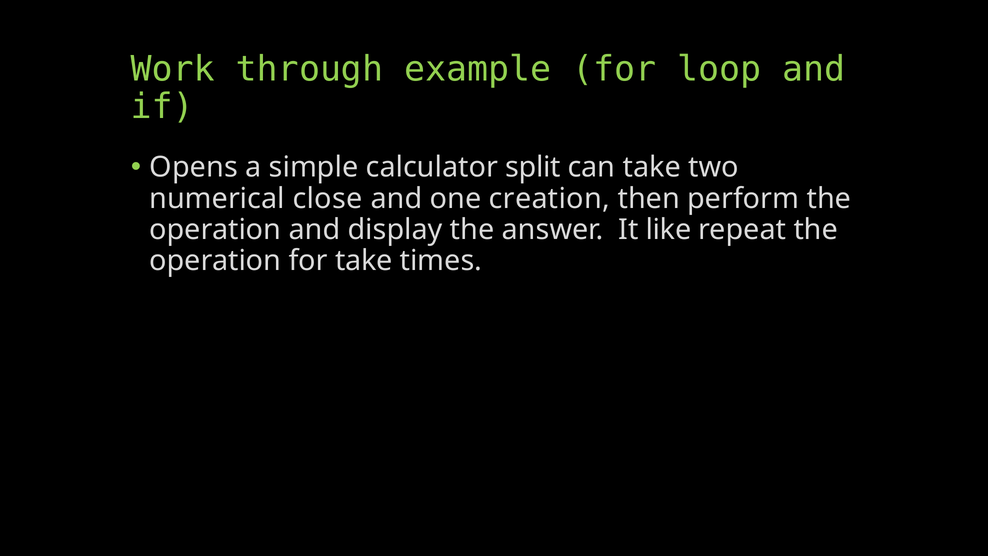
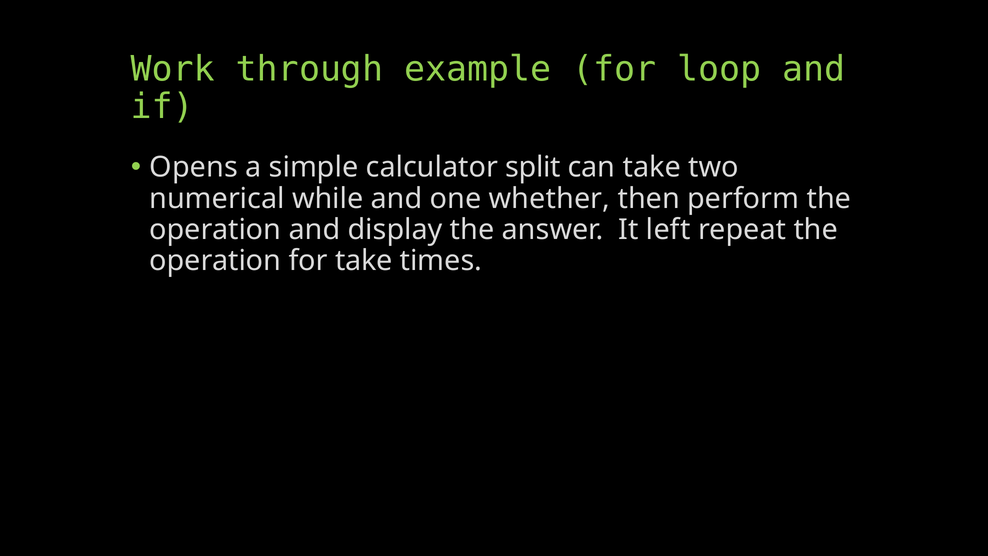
close: close -> while
creation: creation -> whether
like: like -> left
